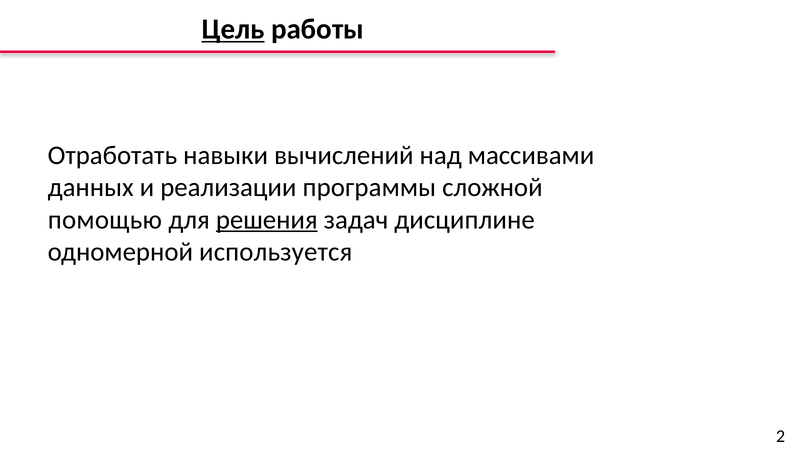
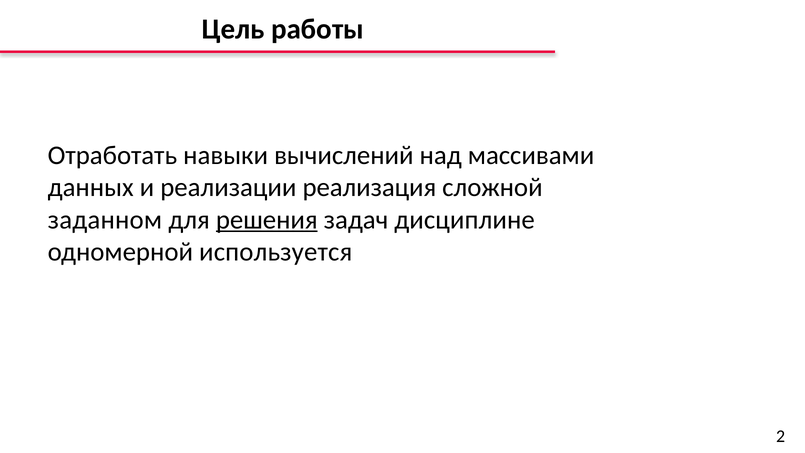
Цель underline: present -> none
программы: программы -> реализация
помощью: помощью -> заданном
